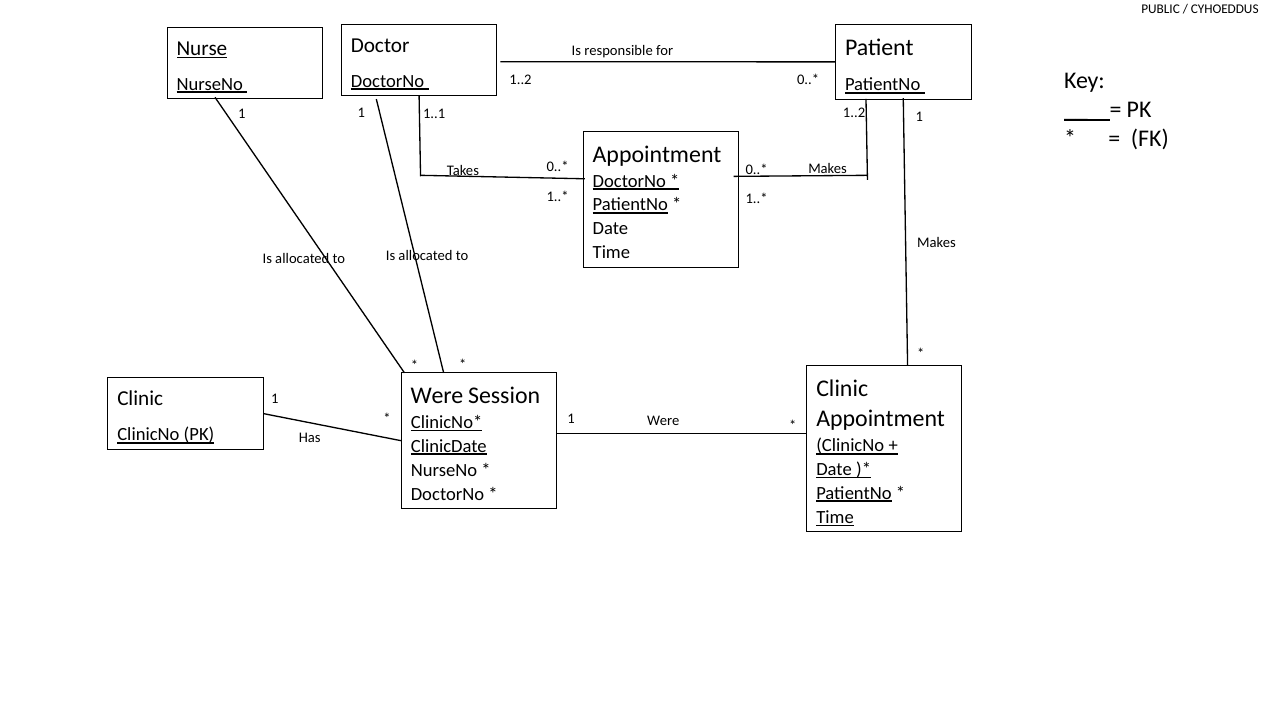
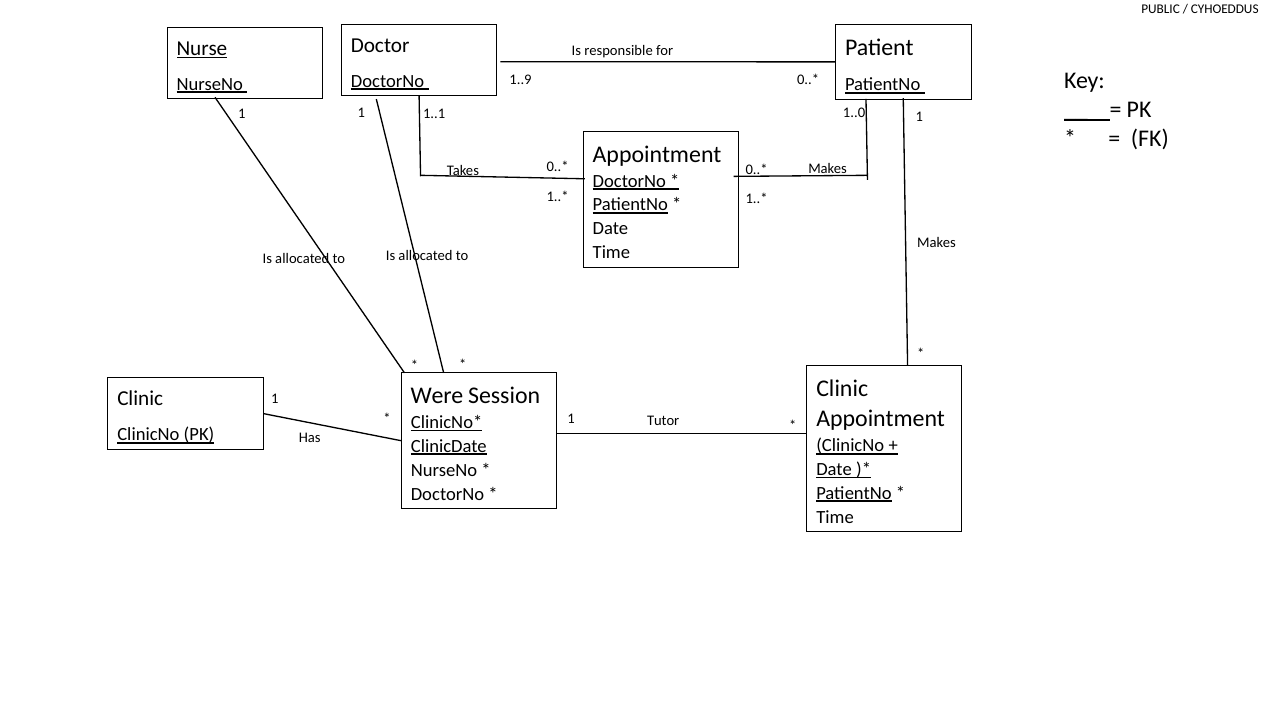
1..2 at (521, 80): 1..2 -> 1..9
1..2 at (854, 113): 1..2 -> 1..0
Were at (663, 420): Were -> Tutor
Time at (835, 517) underline: present -> none
